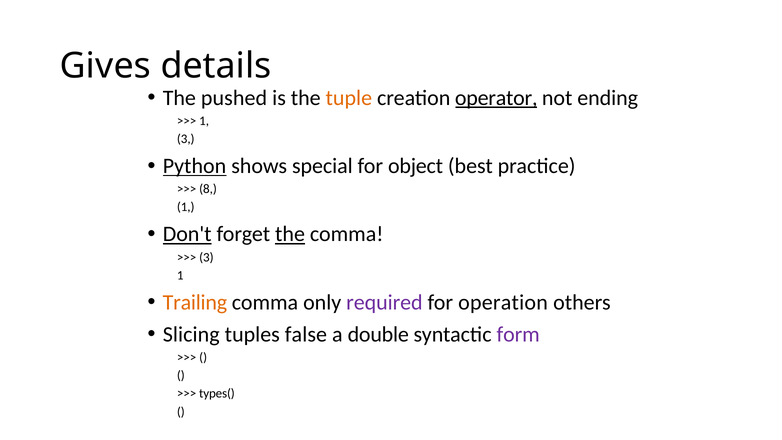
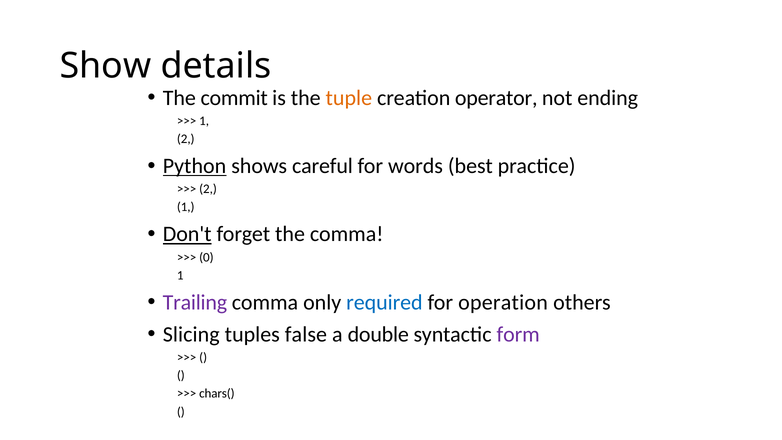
Gives: Gives -> Show
pushed: pushed -> commit
operator underline: present -> none
3 at (186, 139): 3 -> 2
special: special -> careful
object: object -> words
8 at (208, 189): 8 -> 2
the at (290, 234) underline: present -> none
3 at (206, 257): 3 -> 0
Trailing colour: orange -> purple
required colour: purple -> blue
types(: types( -> chars(
